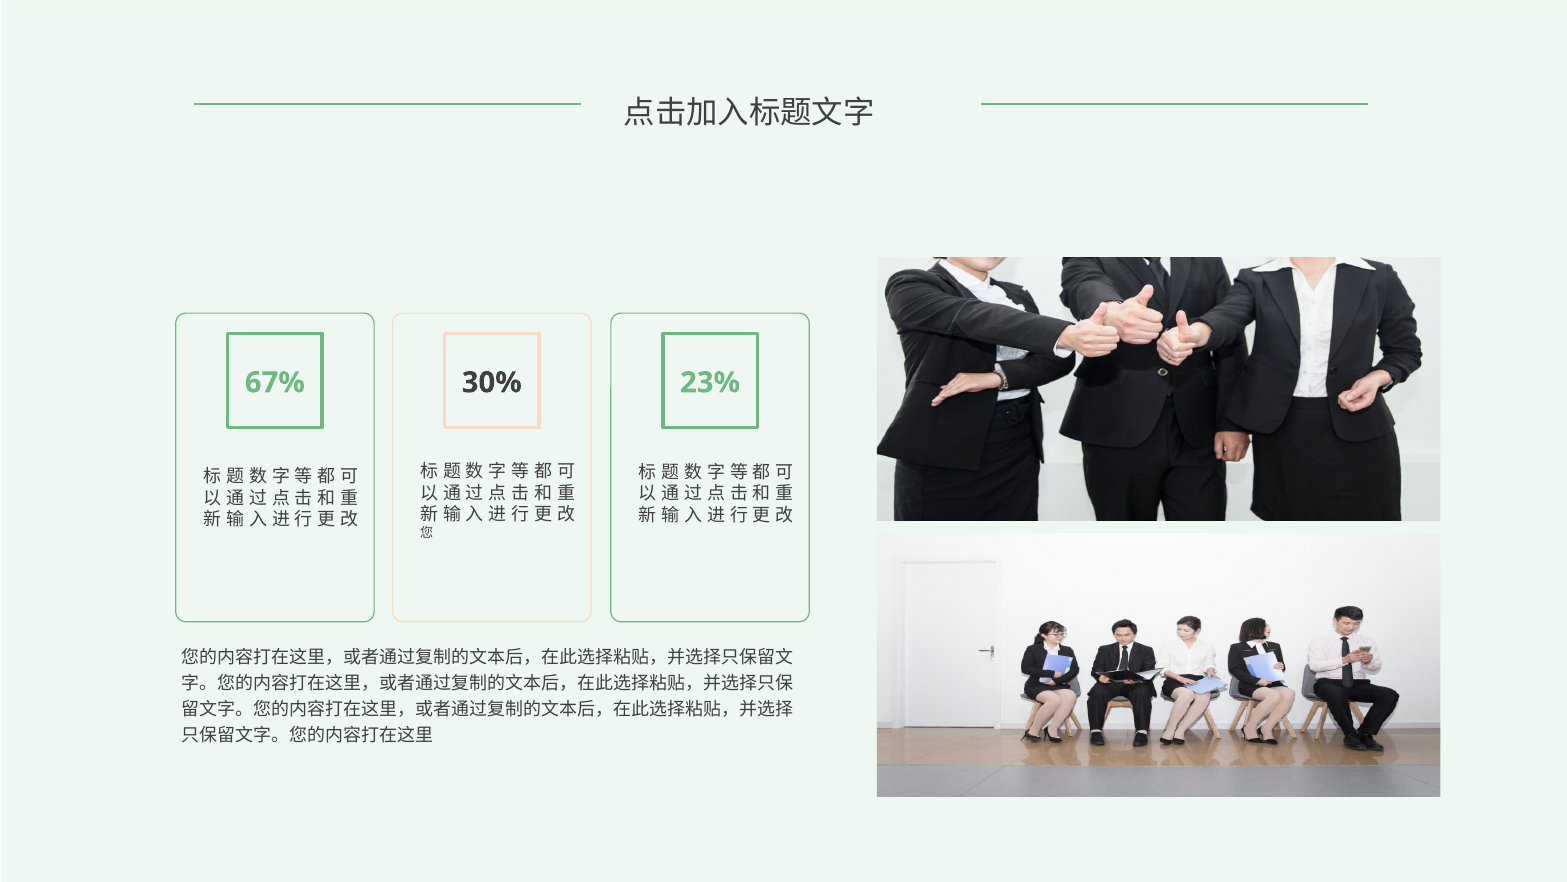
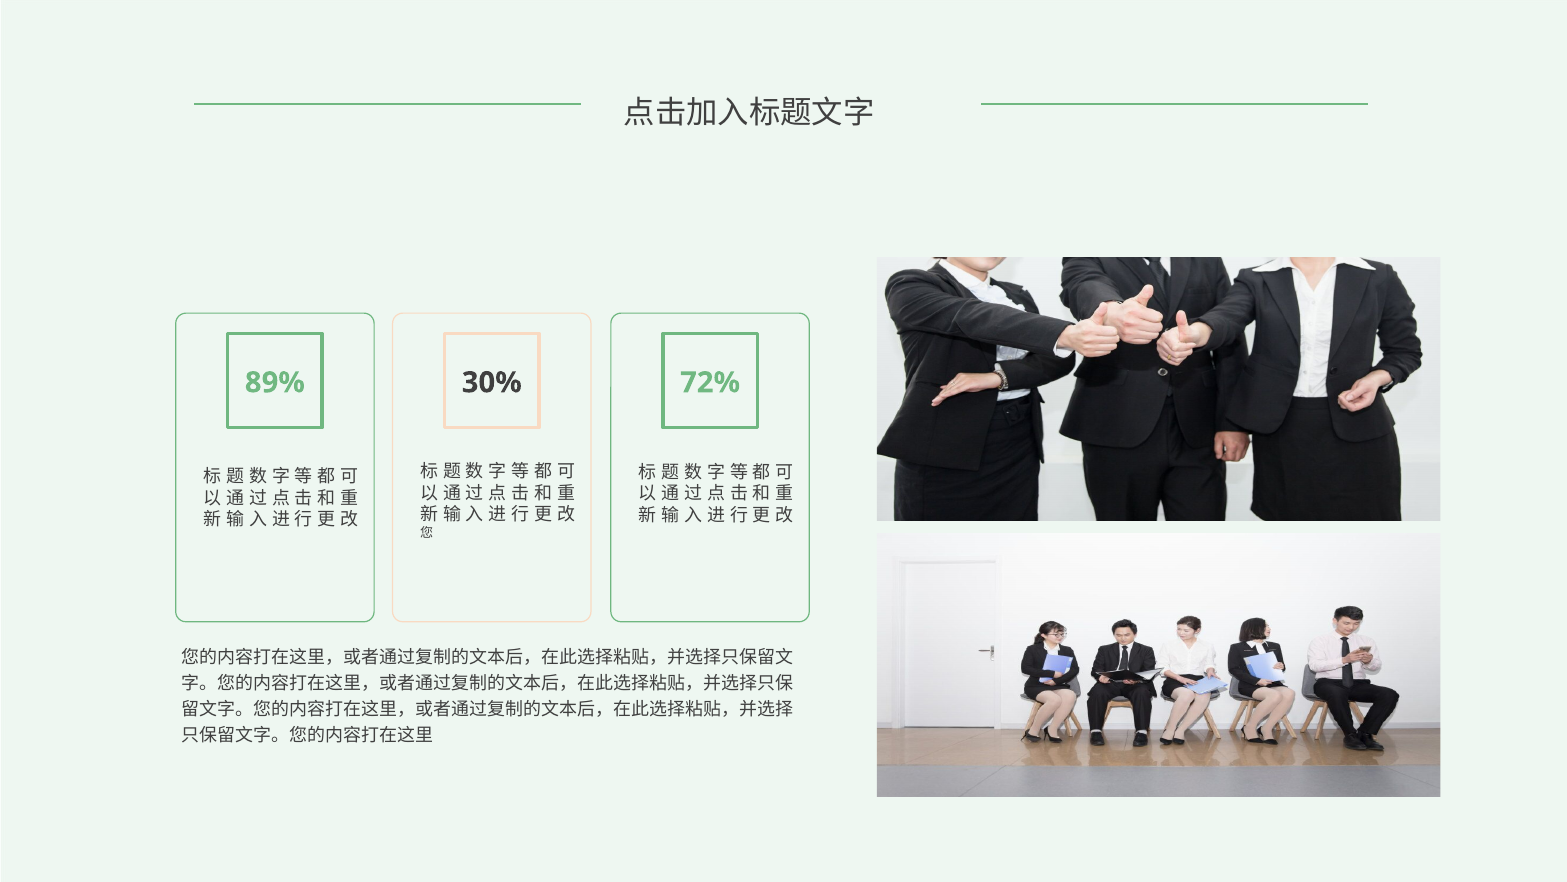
67%: 67% -> 89%
23%: 23% -> 72%
